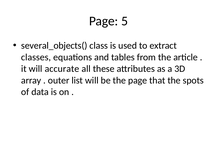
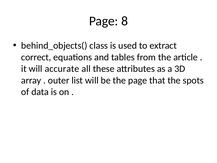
5: 5 -> 8
several_objects(: several_objects( -> behind_objects(
classes: classes -> correct
